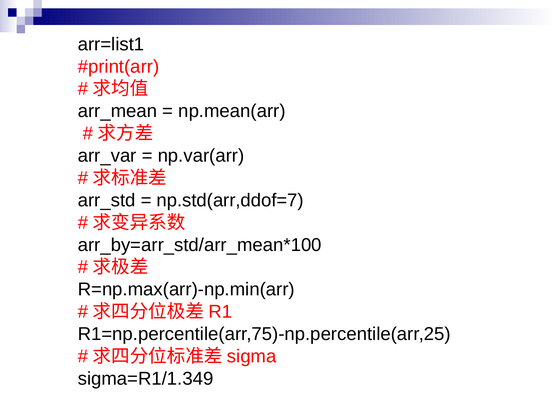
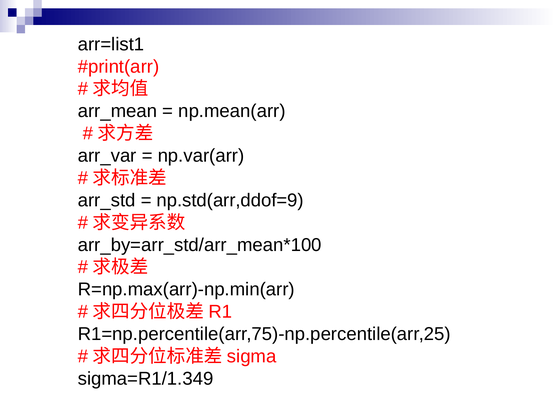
np.std(arr,ddof=7: np.std(arr,ddof=7 -> np.std(arr,ddof=9
